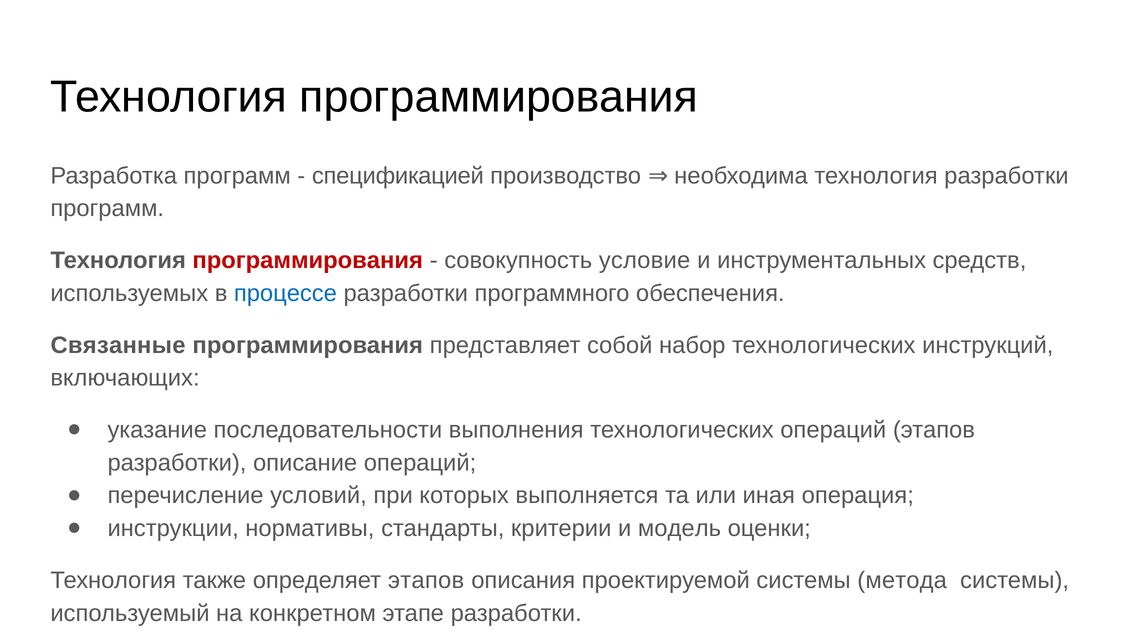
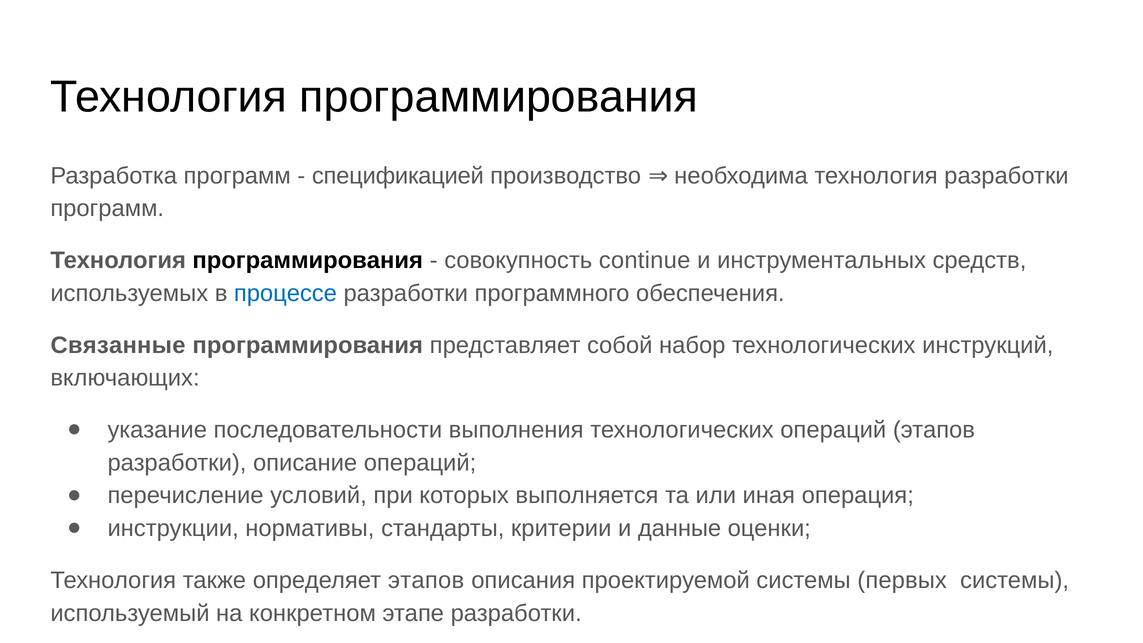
программирования at (308, 260) colour: red -> black
условие: условие -> continue
модель: модель -> данные
метода: метода -> первых
